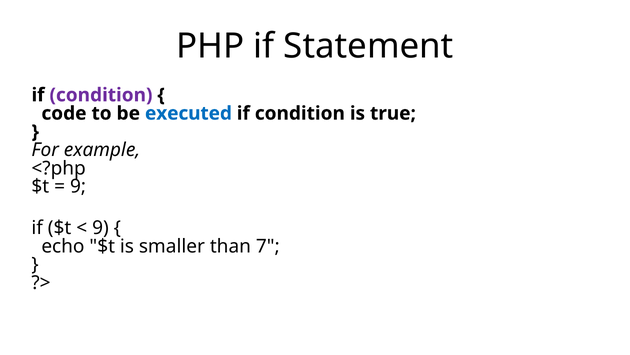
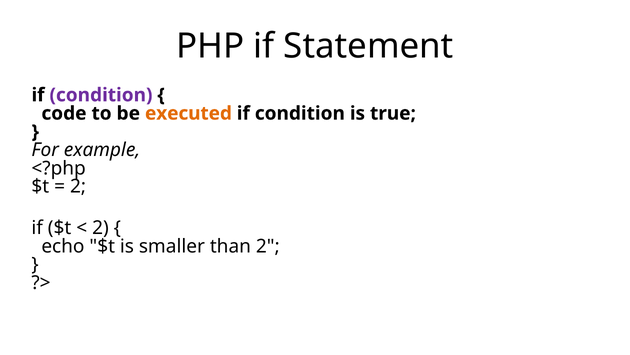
executed colour: blue -> orange
9 at (78, 186): 9 -> 2
9 at (100, 227): 9 -> 2
than 7: 7 -> 2
